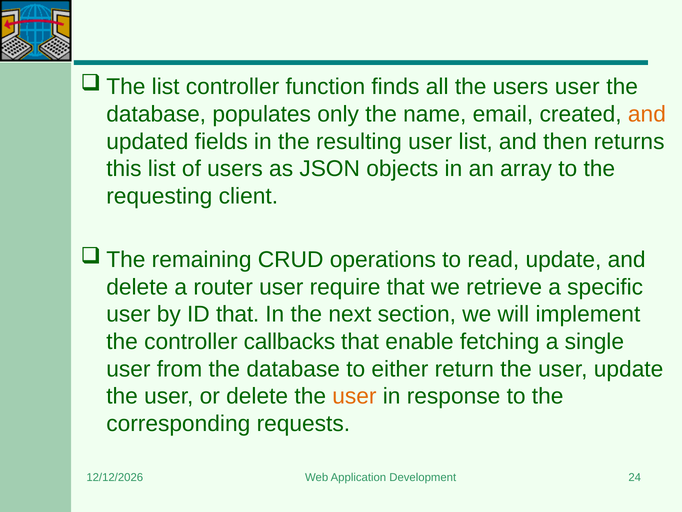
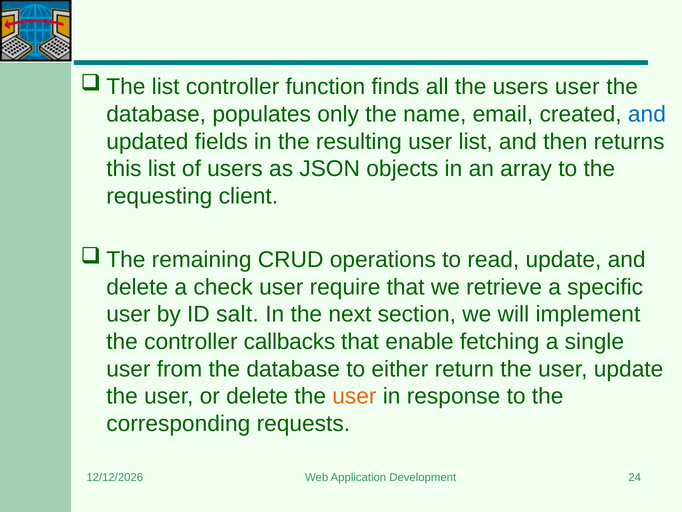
and at (647, 114) colour: orange -> blue
router: router -> check
ID that: that -> salt
